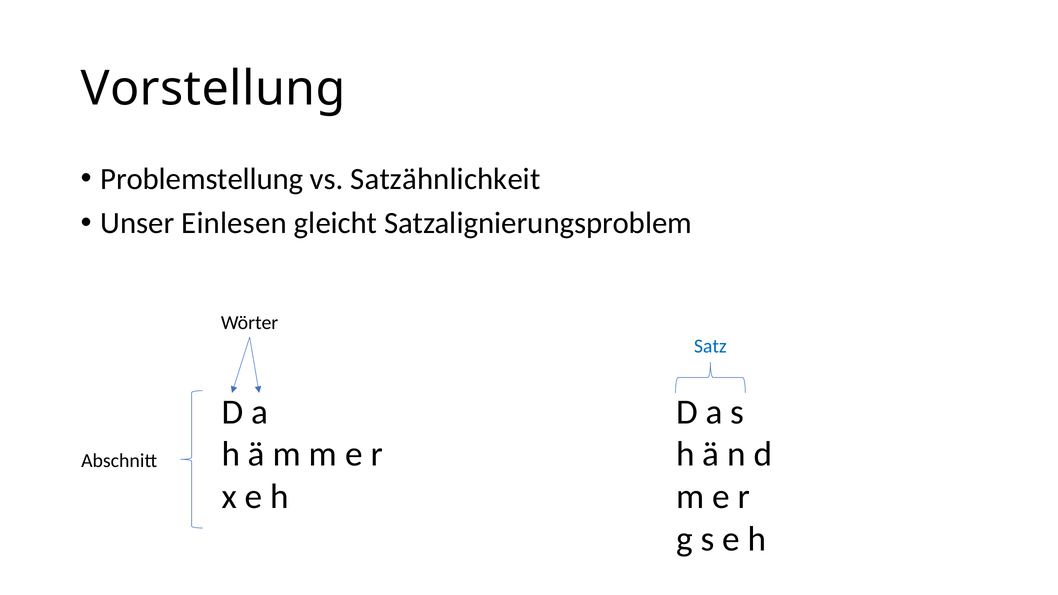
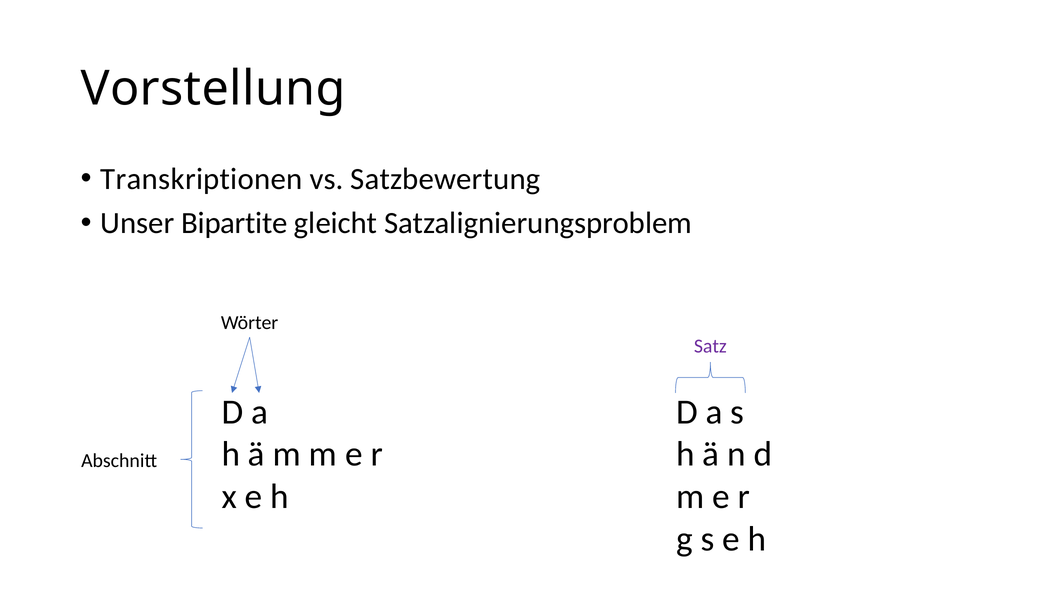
Problemstellung: Problemstellung -> Transkriptionen
Satzähnlichkeit: Satzähnlichkeit -> Satzbewertung
Einlesen: Einlesen -> Bipartite
Satz colour: blue -> purple
